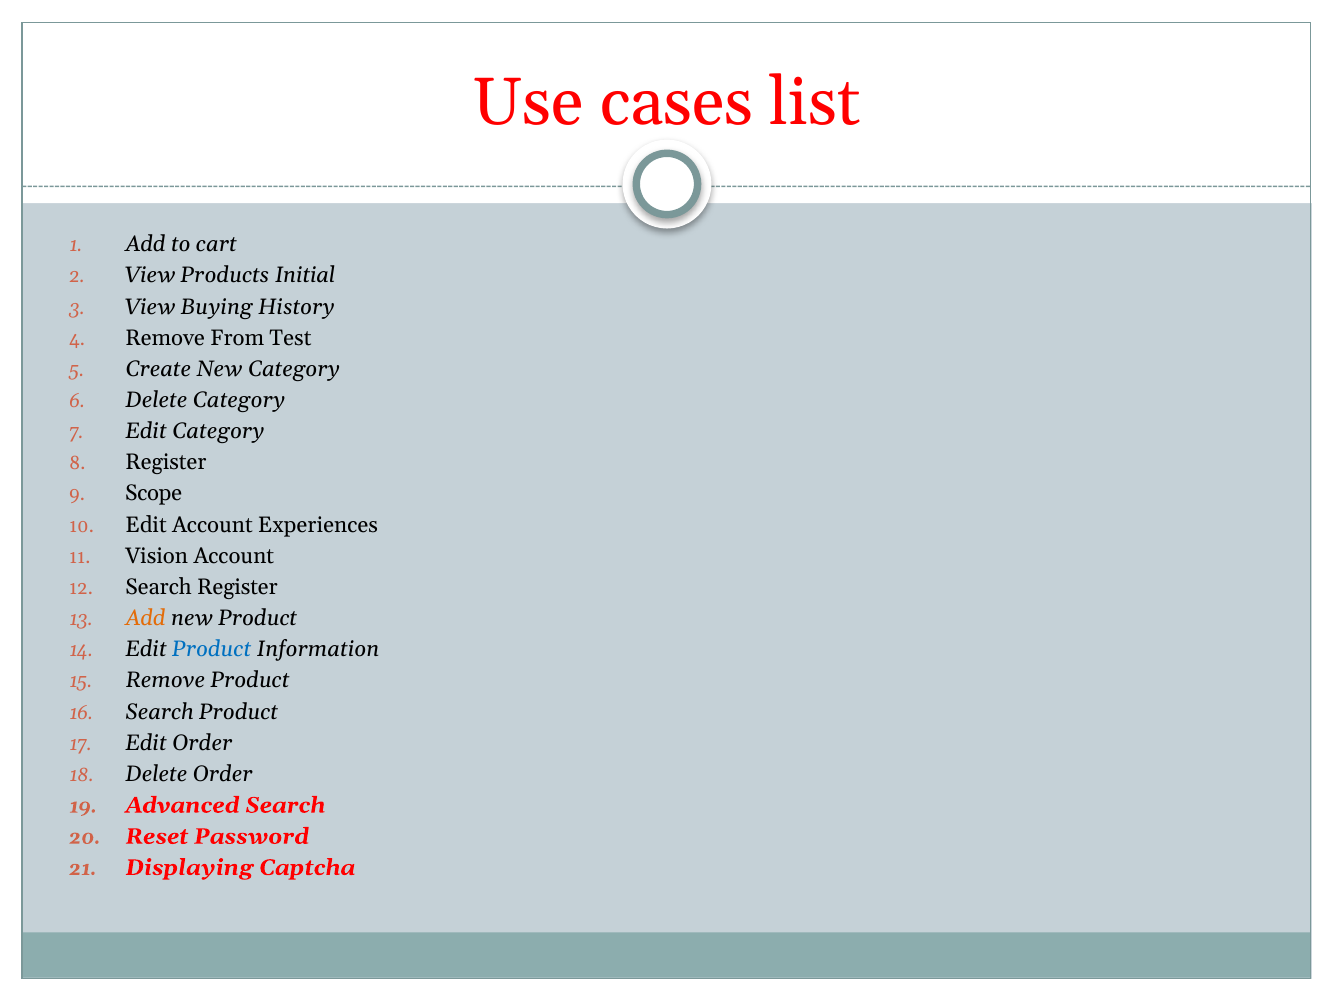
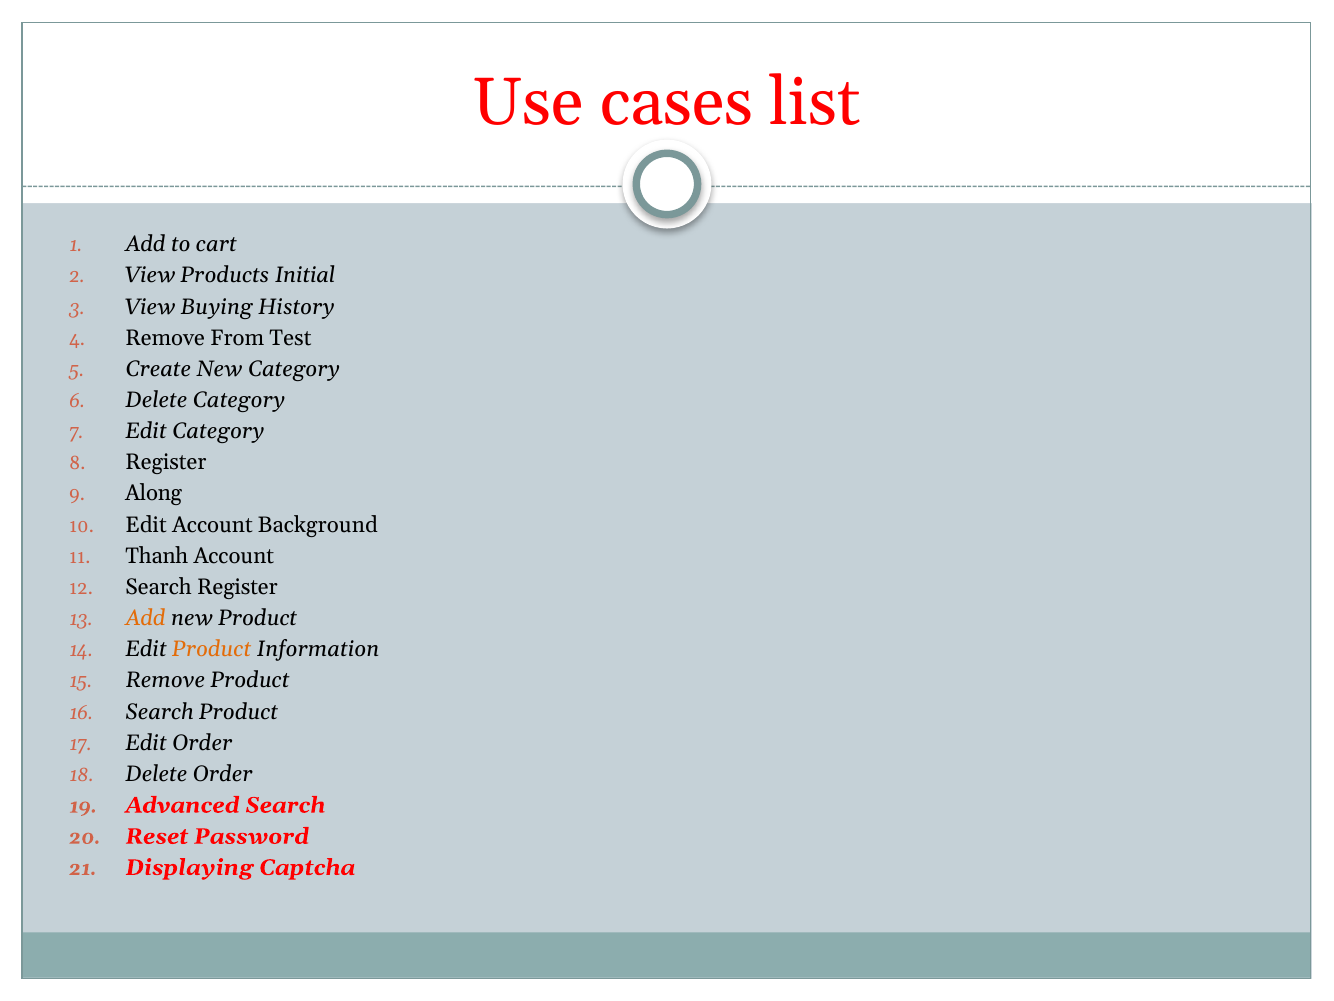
Scope: Scope -> Along
Experiences: Experiences -> Background
Vision: Vision -> Thanh
Product at (212, 649) colour: blue -> orange
